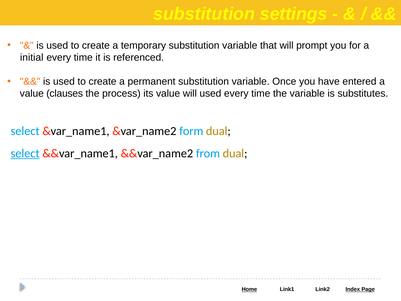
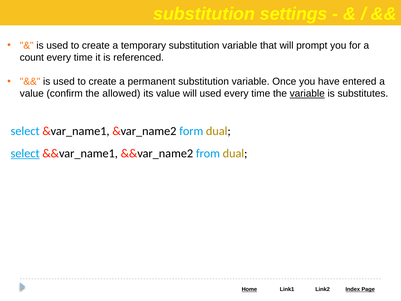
initial: initial -> count
clauses: clauses -> confirm
process: process -> allowed
variable at (307, 94) underline: none -> present
